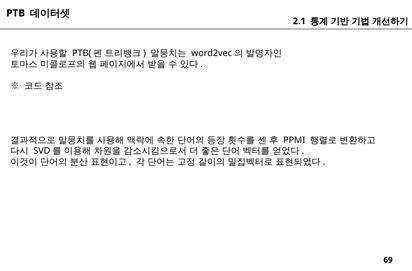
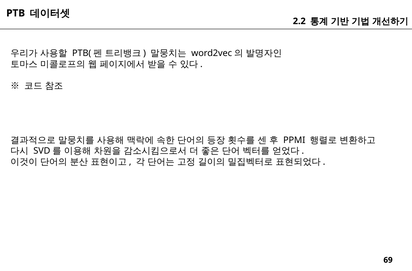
2.1: 2.1 -> 2.2
